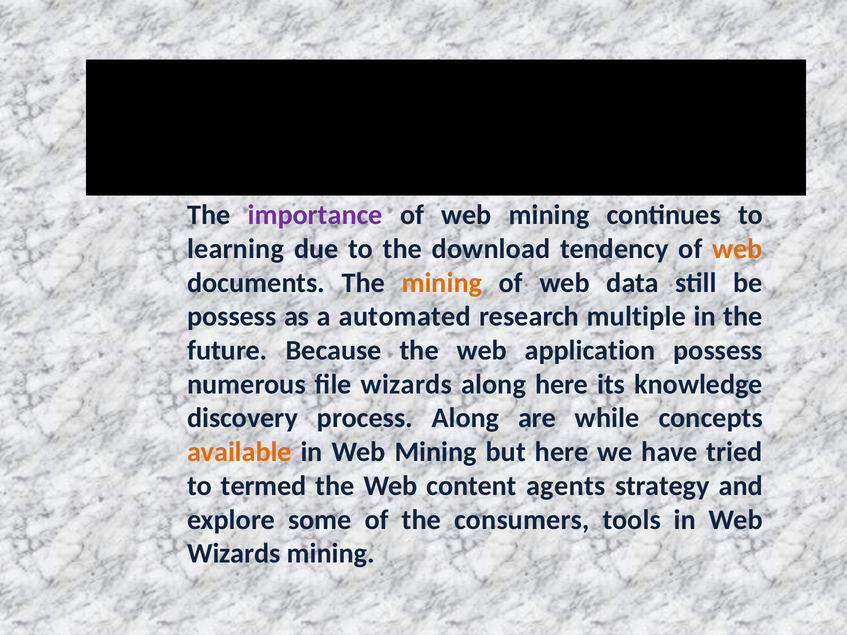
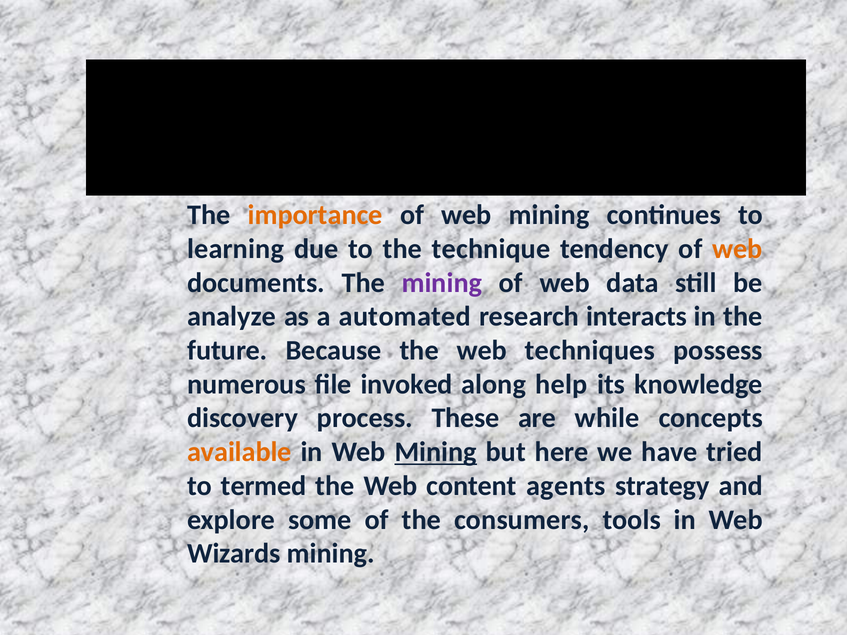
importance colour: purple -> orange
download: download -> technique
mining at (442, 283) colour: orange -> purple
possess at (232, 317): possess -> analyze
multiple: multiple -> interacts
application: application -> techniques
file wizards: wizards -> invoked
along here: here -> help
process Along: Along -> These
Mining at (436, 452) underline: none -> present
